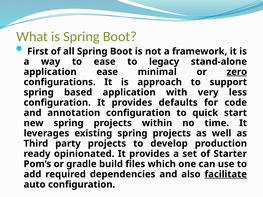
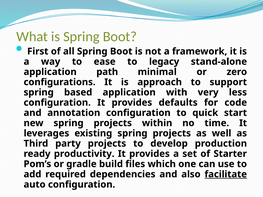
application ease: ease -> path
zero underline: present -> none
opinionated: opinionated -> productivity
